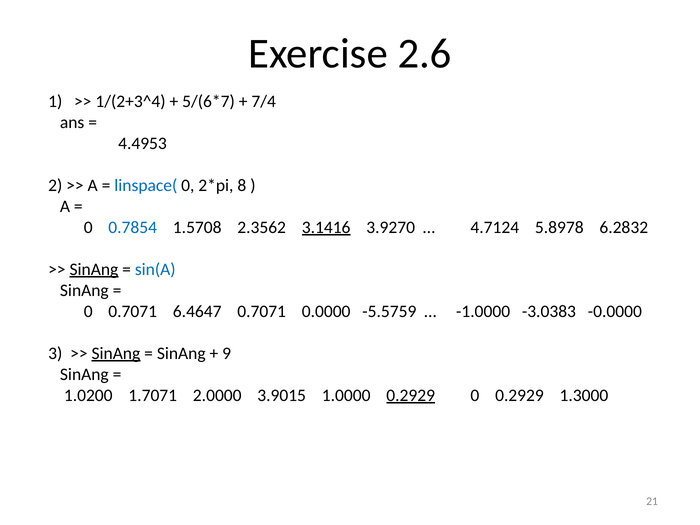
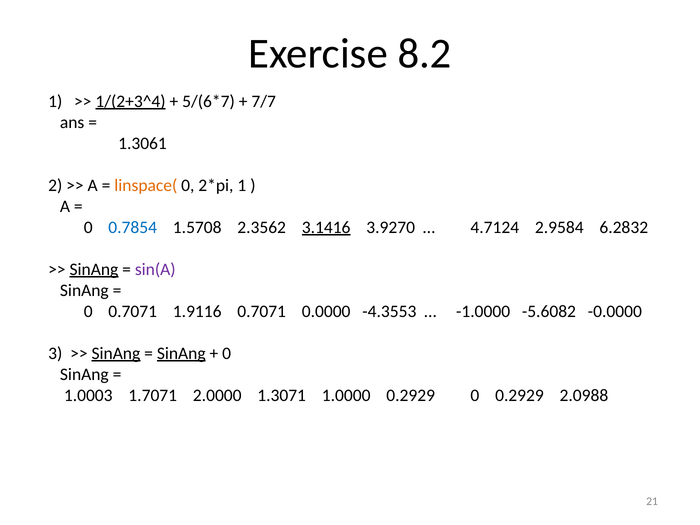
2.6: 2.6 -> 8.2
1/(2+3^4 underline: none -> present
7/4: 7/4 -> 7/7
4.4953: 4.4953 -> 1.3061
linspace( colour: blue -> orange
8 at (242, 185): 8 -> 1
5.8978: 5.8978 -> 2.9584
sin(A colour: blue -> purple
6.4647: 6.4647 -> 1.9116
-5.5759: -5.5759 -> -4.3553
-3.0383: -3.0383 -> -5.6082
SinAng at (181, 353) underline: none -> present
9 at (227, 353): 9 -> 0
1.0200: 1.0200 -> 1.0003
3.9015: 3.9015 -> 1.3071
0.2929 at (411, 395) underline: present -> none
1.3000: 1.3000 -> 2.0988
